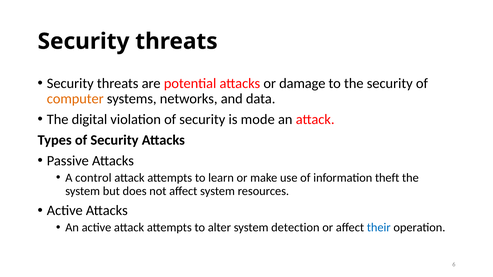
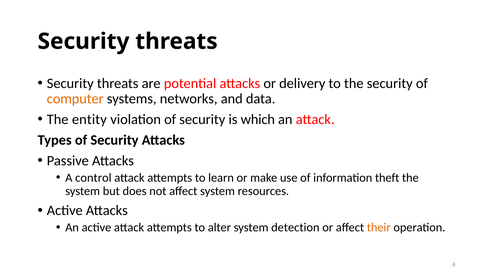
damage: damage -> delivery
digital: digital -> entity
mode: mode -> which
their colour: blue -> orange
